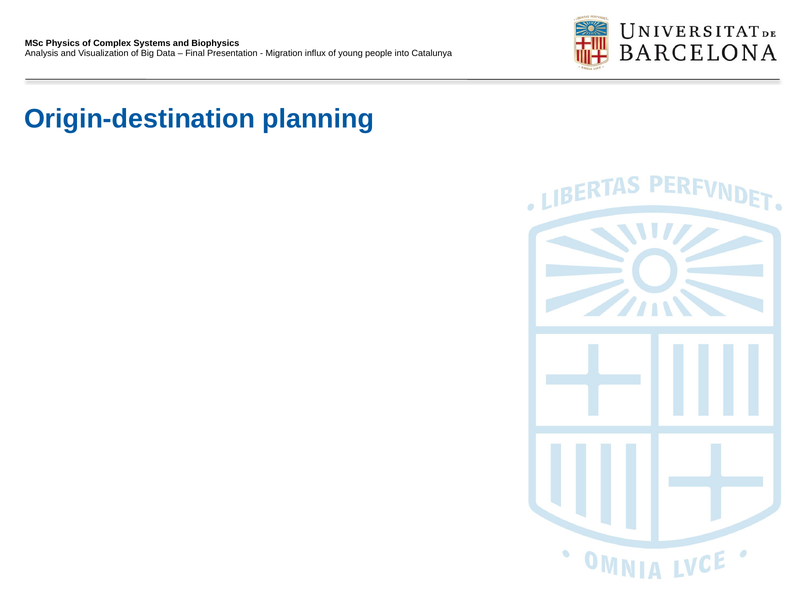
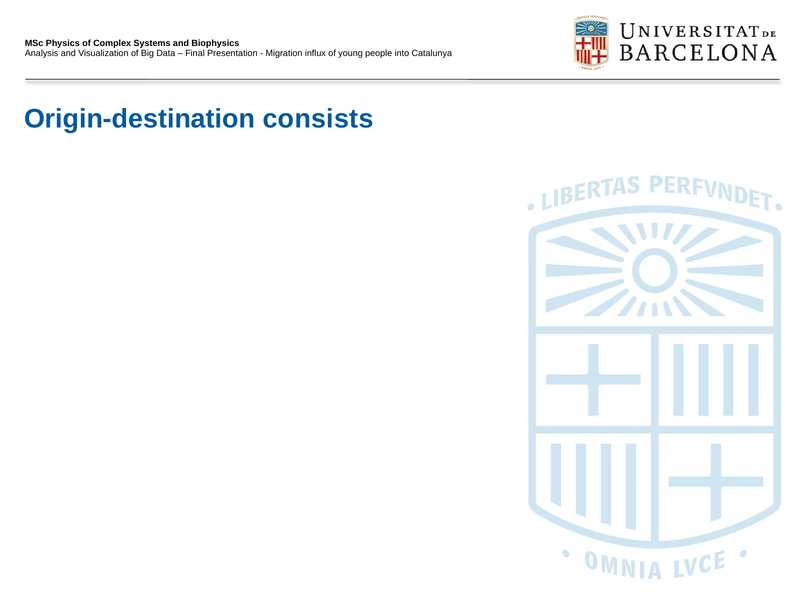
planning: planning -> consists
